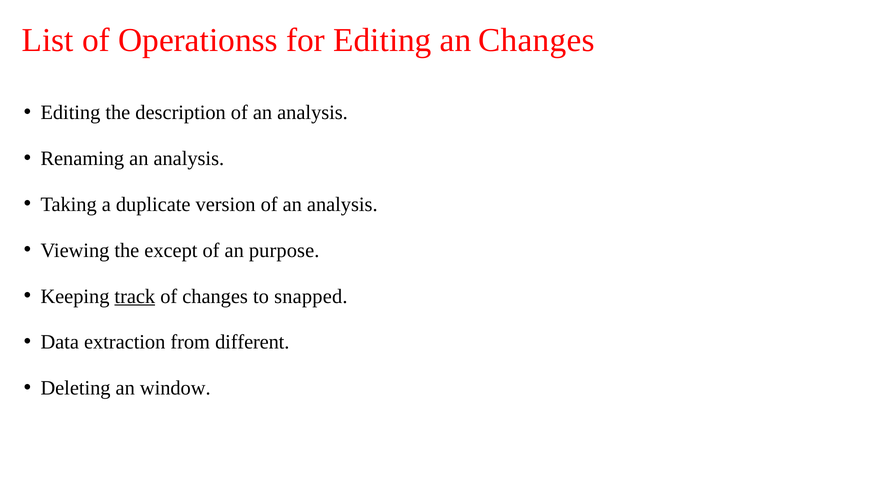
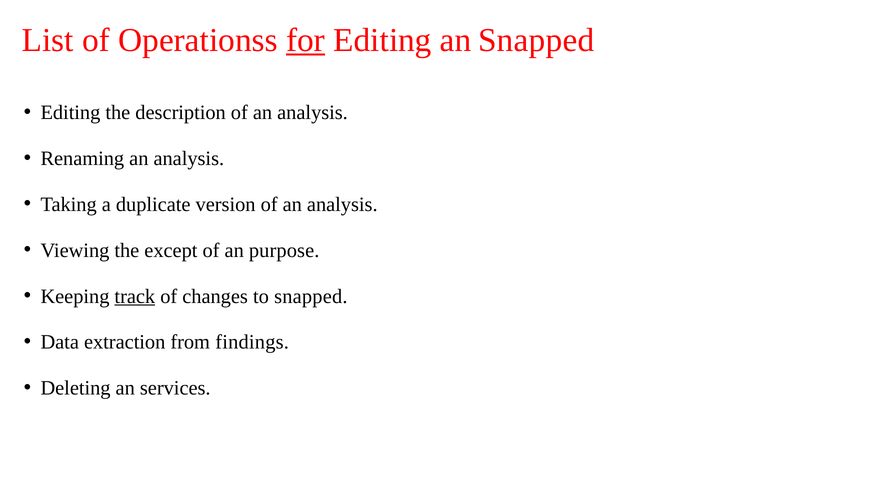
for underline: none -> present
an Changes: Changes -> Snapped
different: different -> findings
window: window -> services
